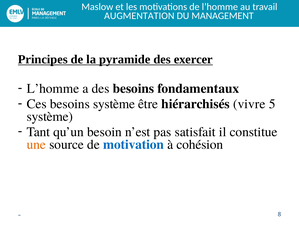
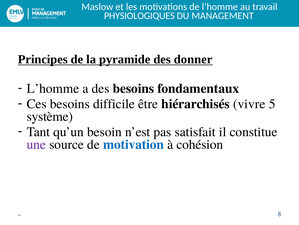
AUGMENTATION: AUGMENTATION -> PHYSIOLOGIQUES
exercer: exercer -> donner
besoins système: système -> difficile
une colour: orange -> purple
